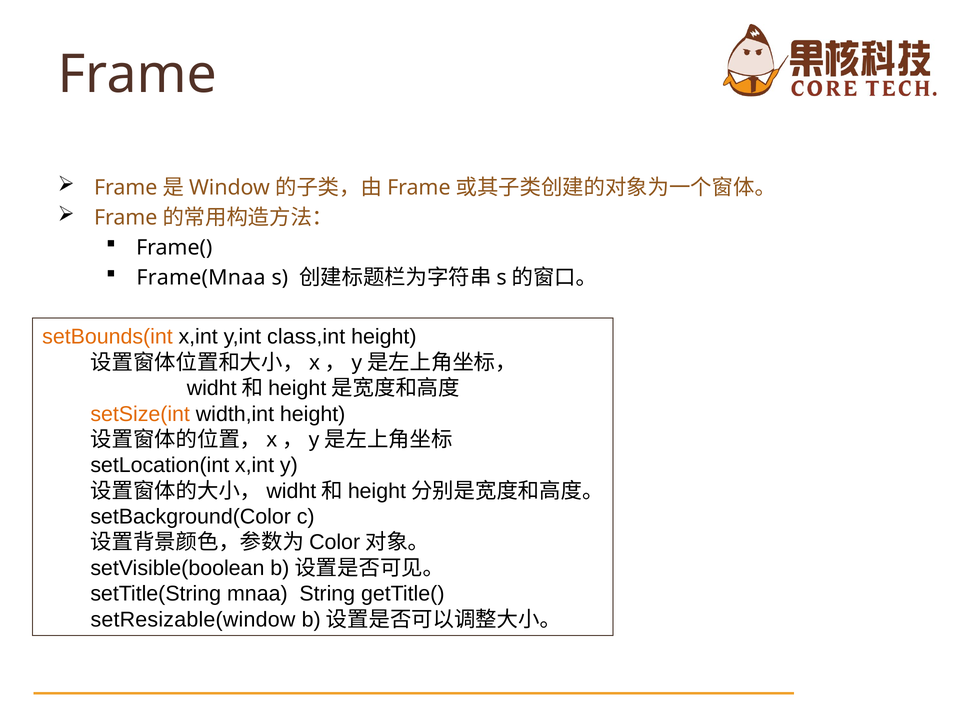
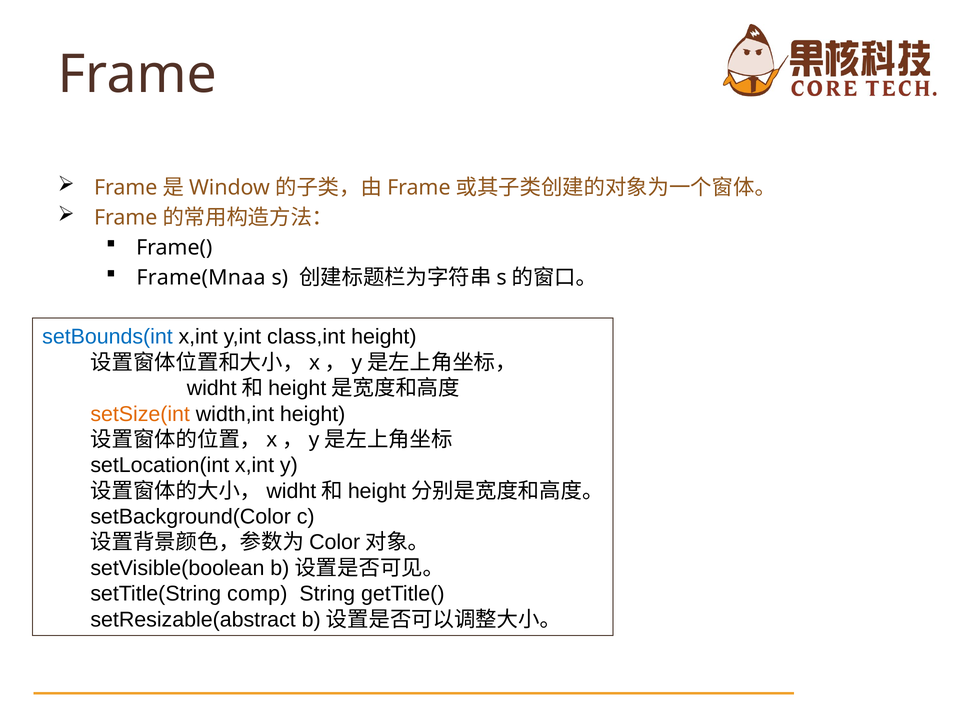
setBounds(int colour: orange -> blue
mnaa: mnaa -> comp
setResizable(window: setResizable(window -> setResizable(abstract
